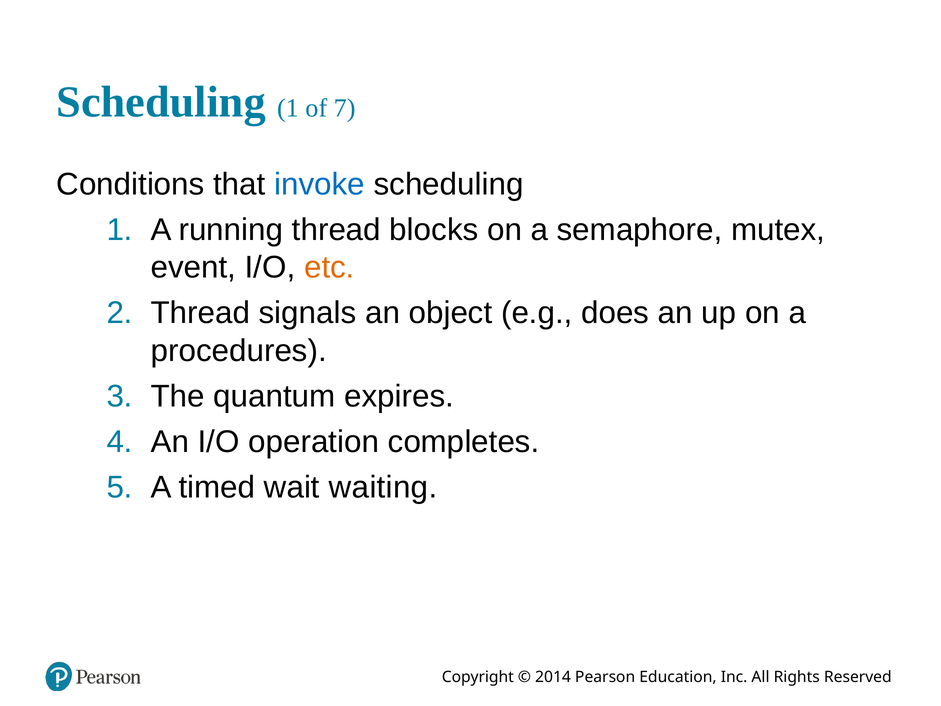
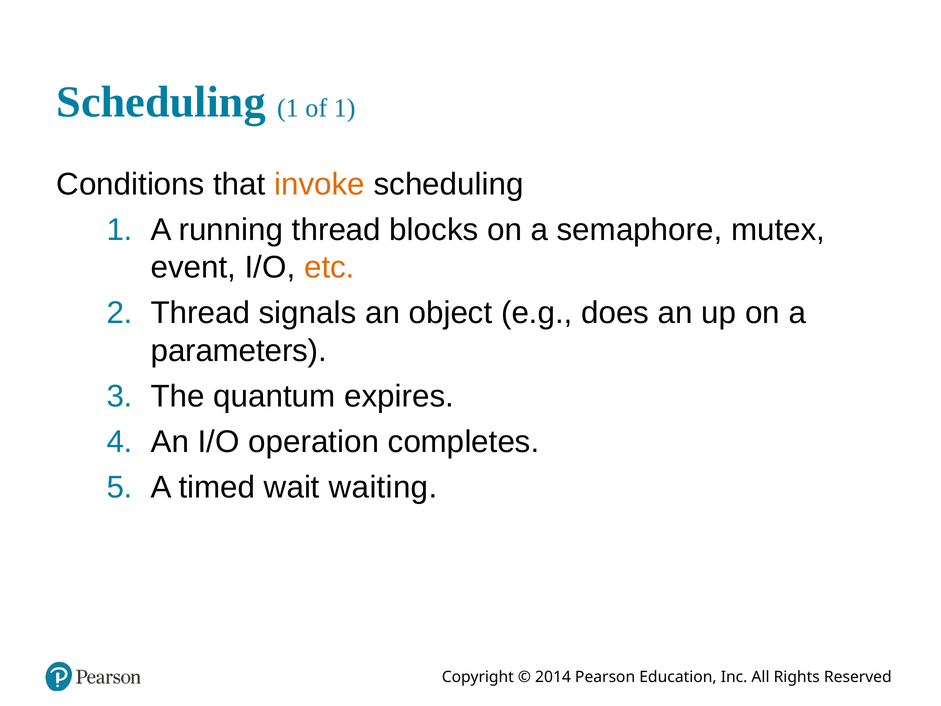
of 7: 7 -> 1
invoke colour: blue -> orange
procedures: procedures -> parameters
